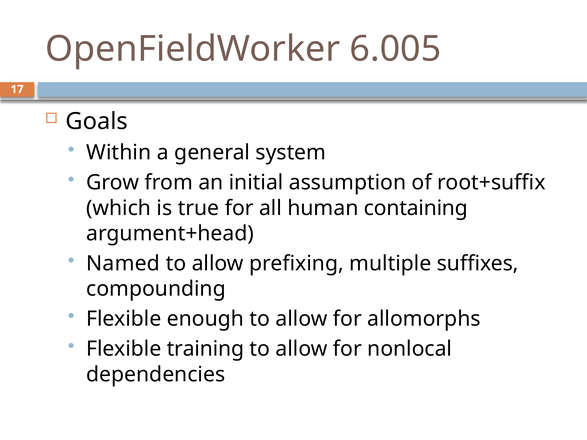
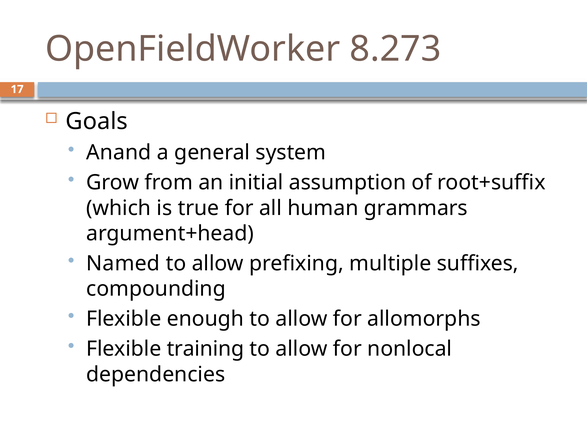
6.005: 6.005 -> 8.273
Within: Within -> Anand
containing: containing -> grammars
